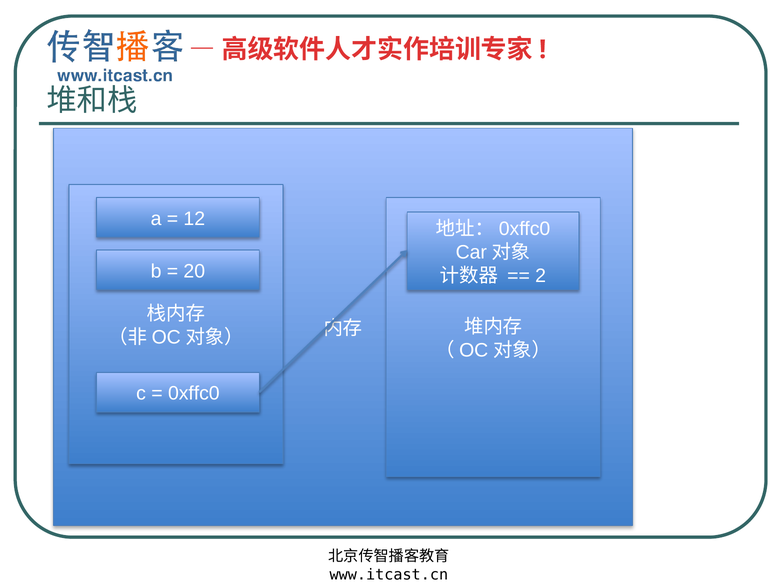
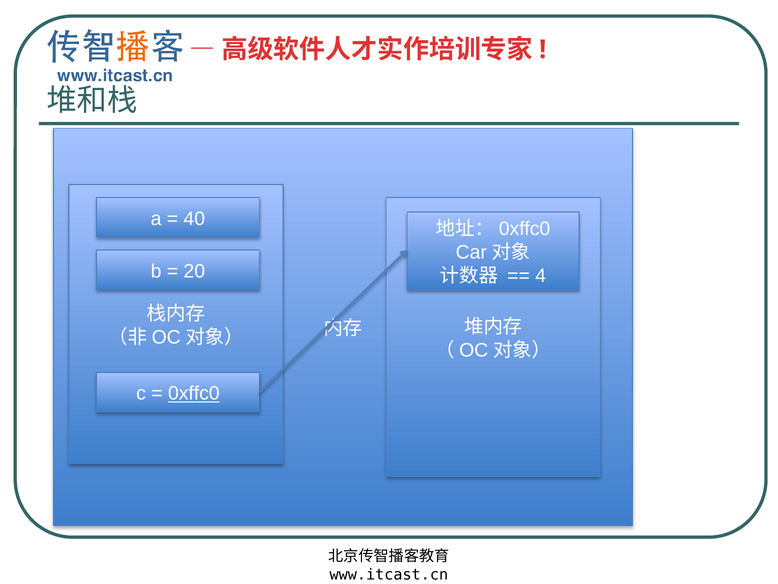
12: 12 -> 40
2: 2 -> 4
0xffc0 underline: none -> present
